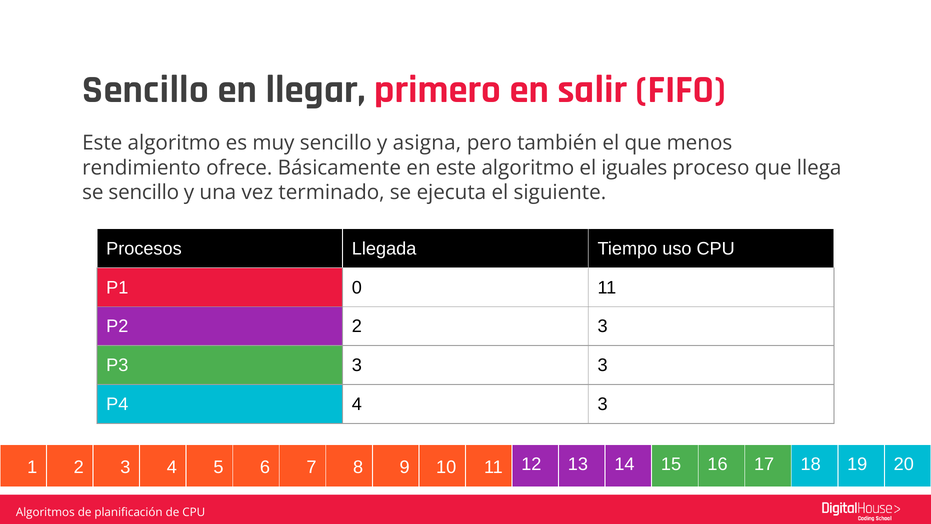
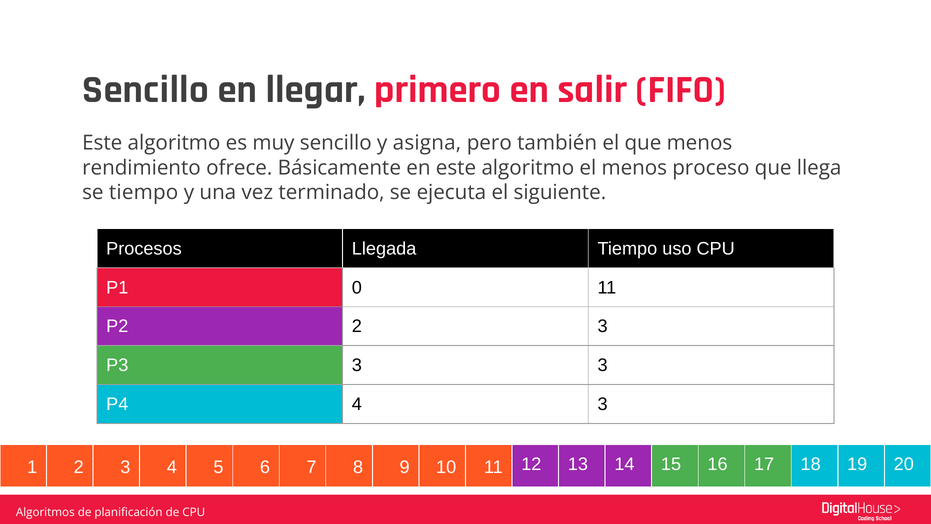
el iguales: iguales -> menos
se sencillo: sencillo -> tiempo
